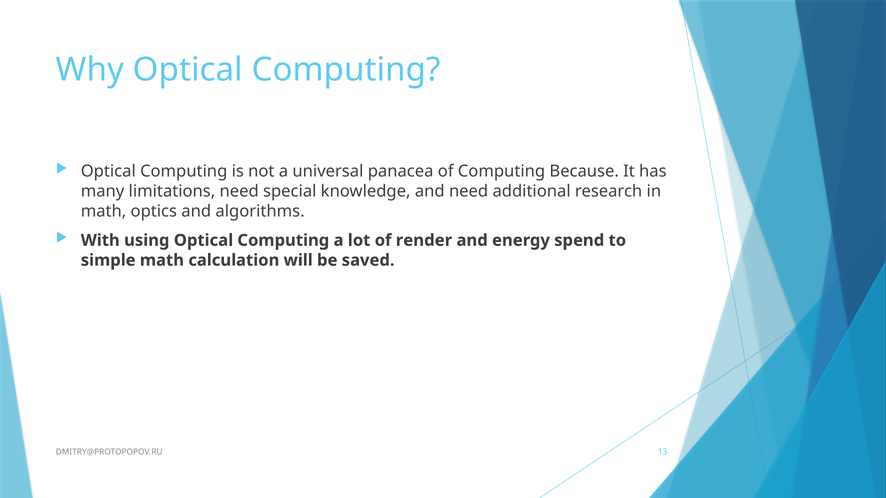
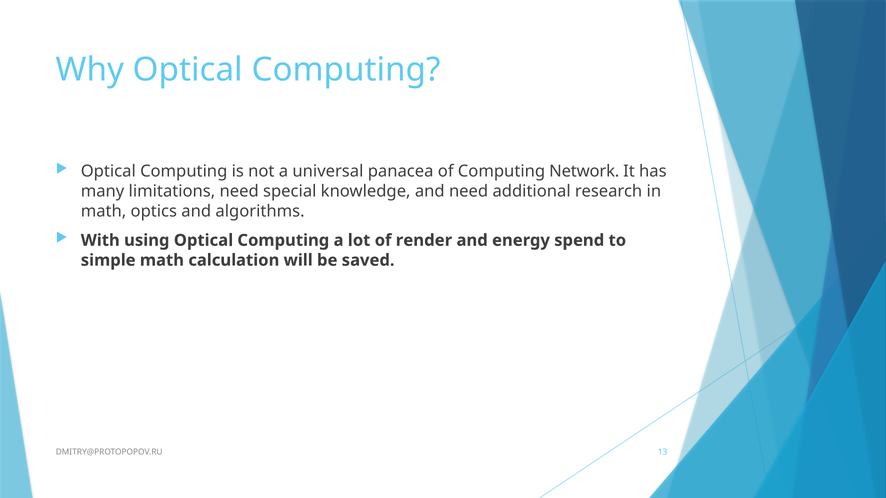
Because: Because -> Network
